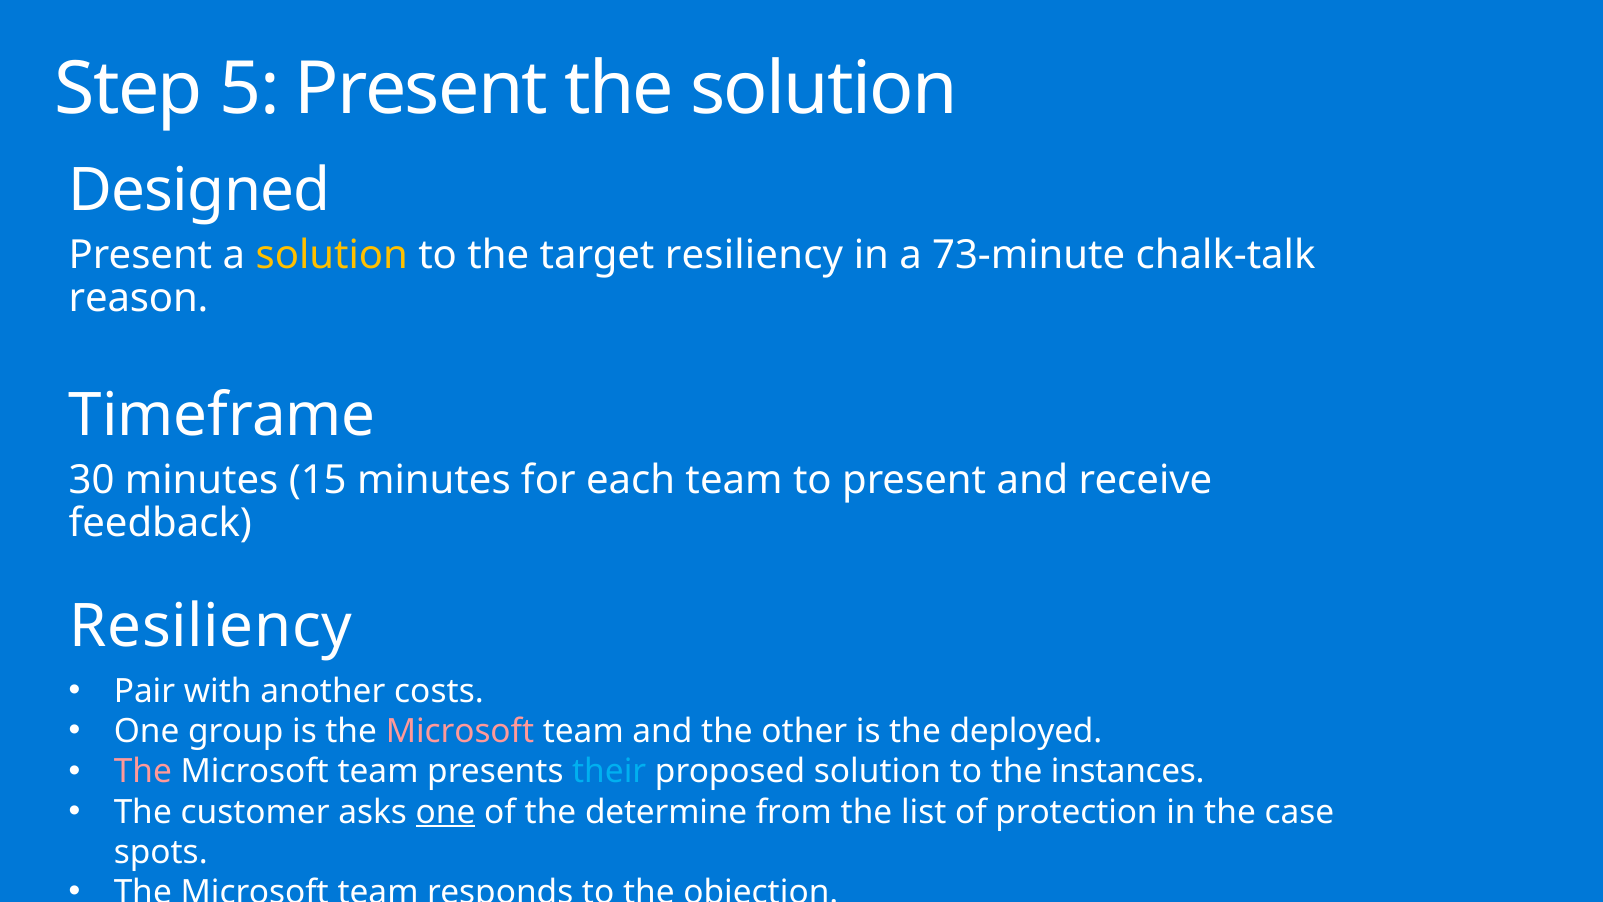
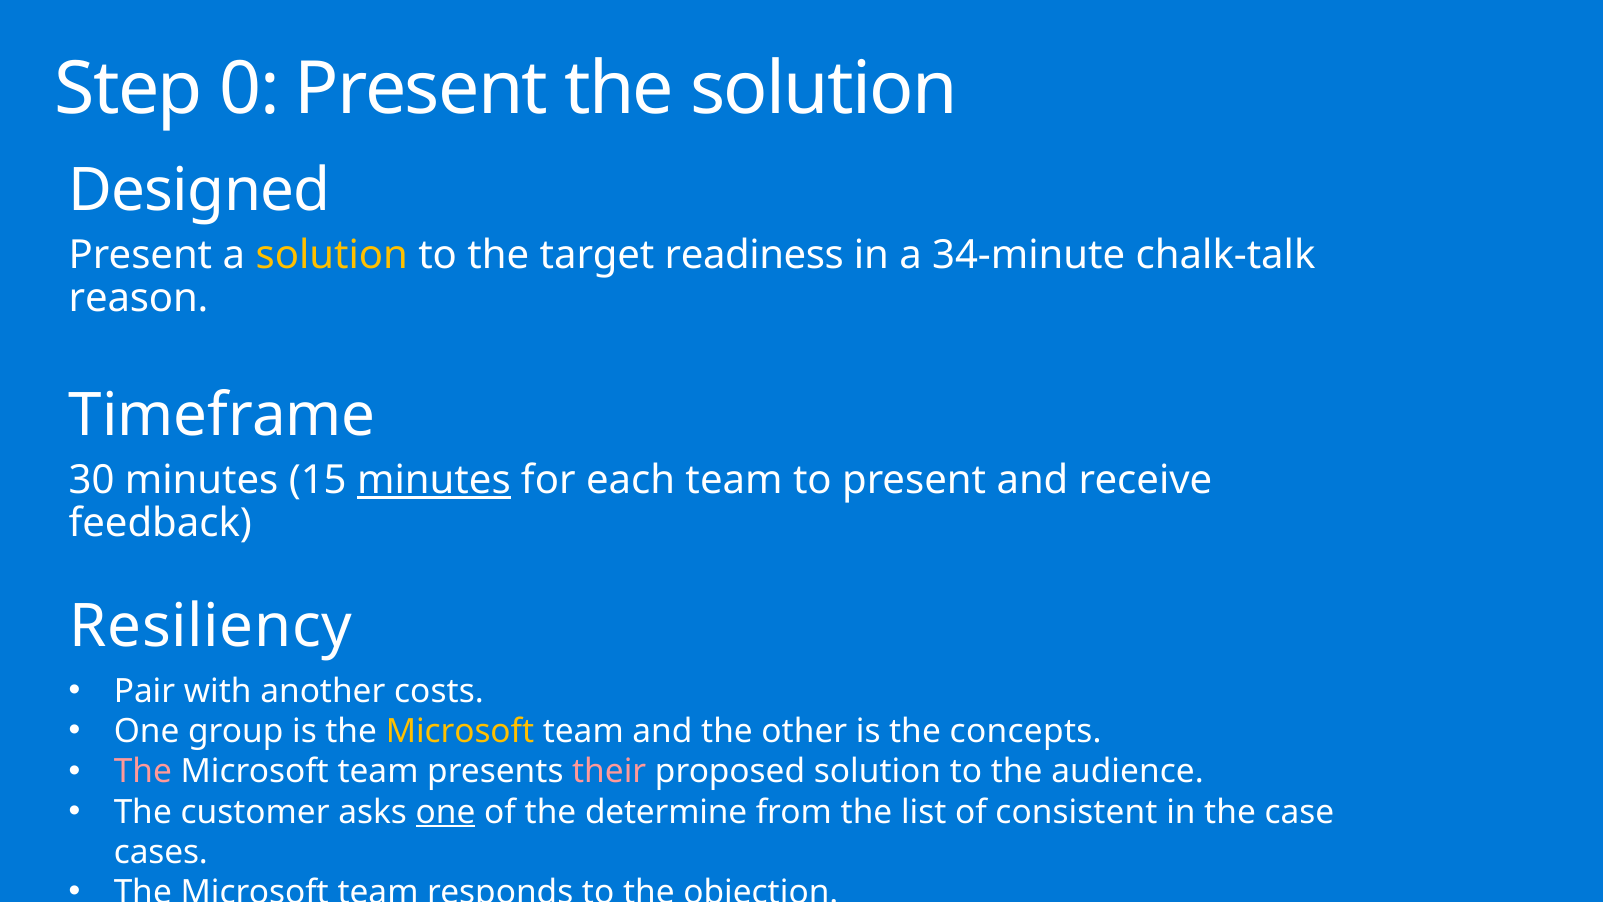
5: 5 -> 0
target resiliency: resiliency -> readiness
73-minute: 73-minute -> 34-minute
minutes at (434, 480) underline: none -> present
Microsoft at (460, 732) colour: pink -> yellow
deployed: deployed -> concepts
their colour: light blue -> pink
instances: instances -> audience
protection: protection -> consistent
spots: spots -> cases
